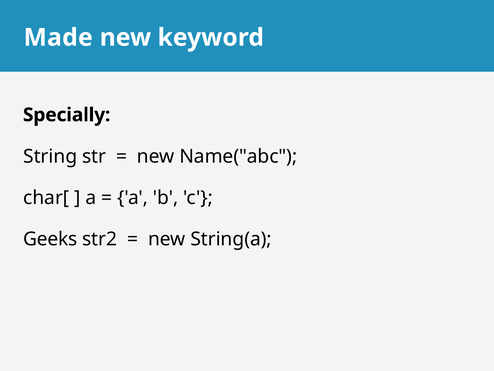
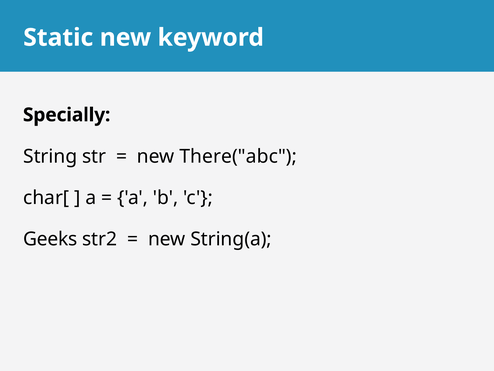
Made: Made -> Static
Name("abc: Name("abc -> There("abc
